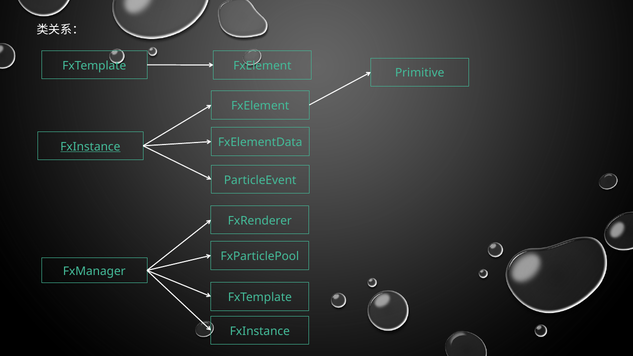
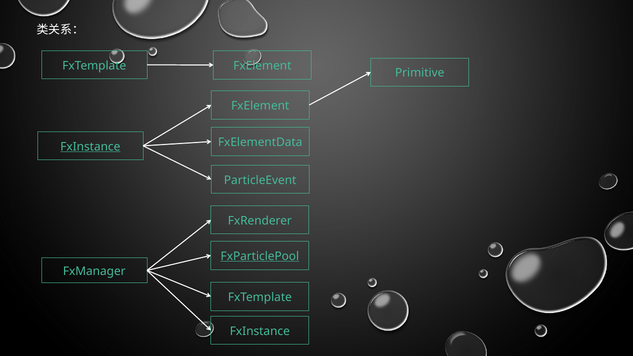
FxParticlePool underline: none -> present
